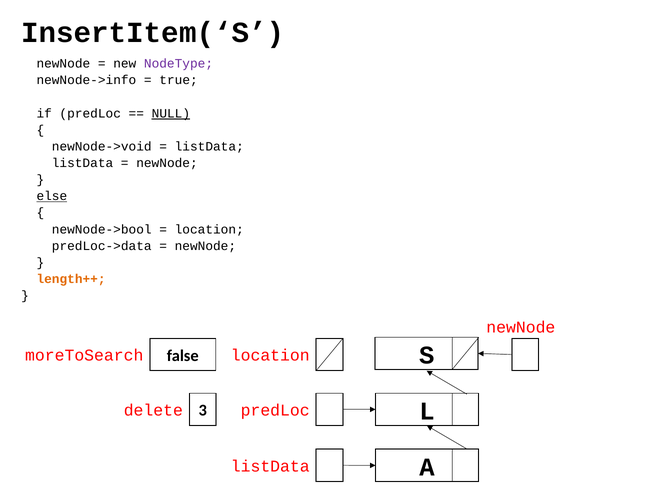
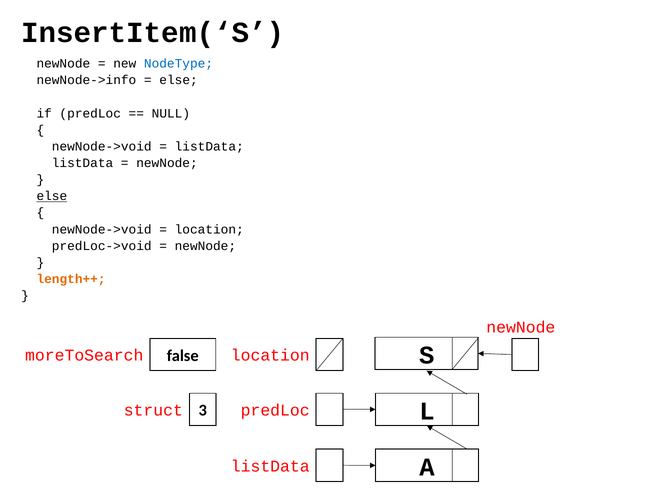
NodeType colour: purple -> blue
true at (179, 80): true -> else
NULL underline: present -> none
newNode->bool at (102, 229): newNode->bool -> newNode->void
predLoc->data: predLoc->data -> predLoc->void
delete: delete -> struct
